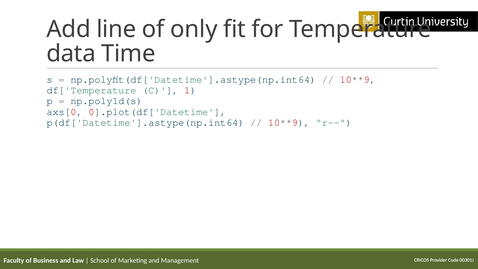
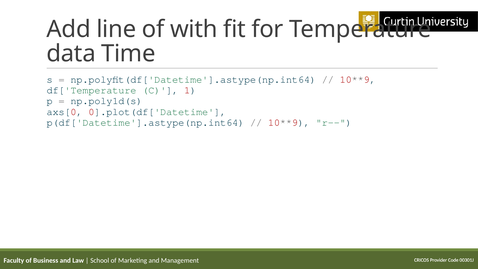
only: only -> with
